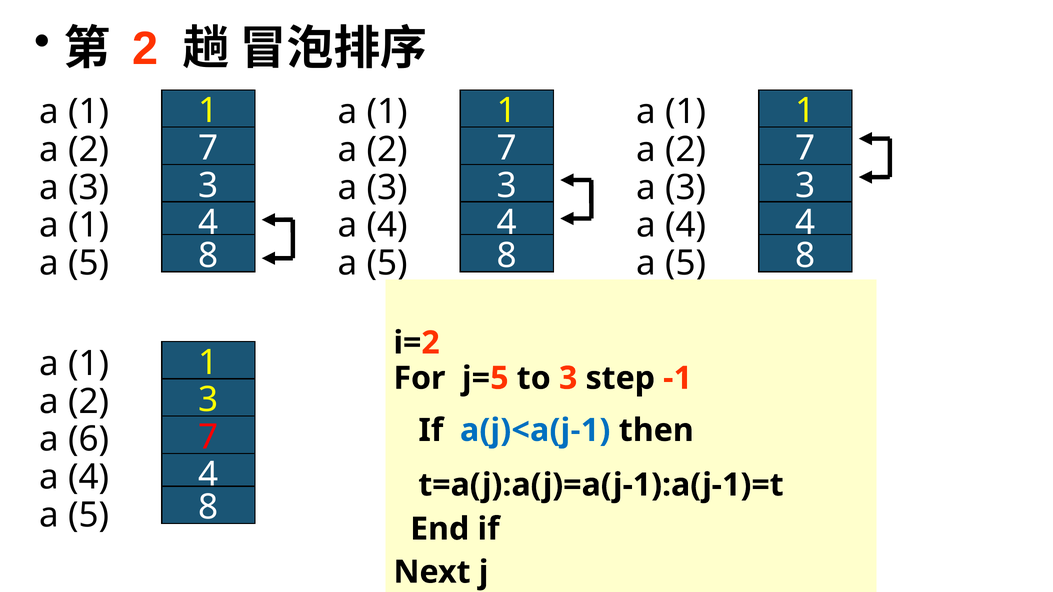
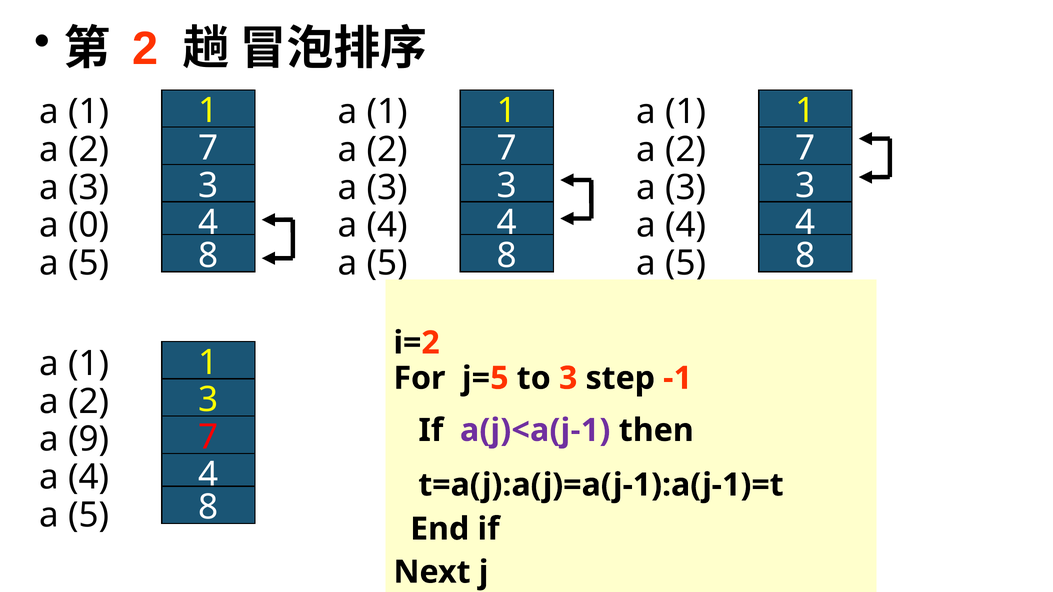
1 at (89, 226): 1 -> 0
a(j)<a(j-1 colour: blue -> purple
6: 6 -> 9
